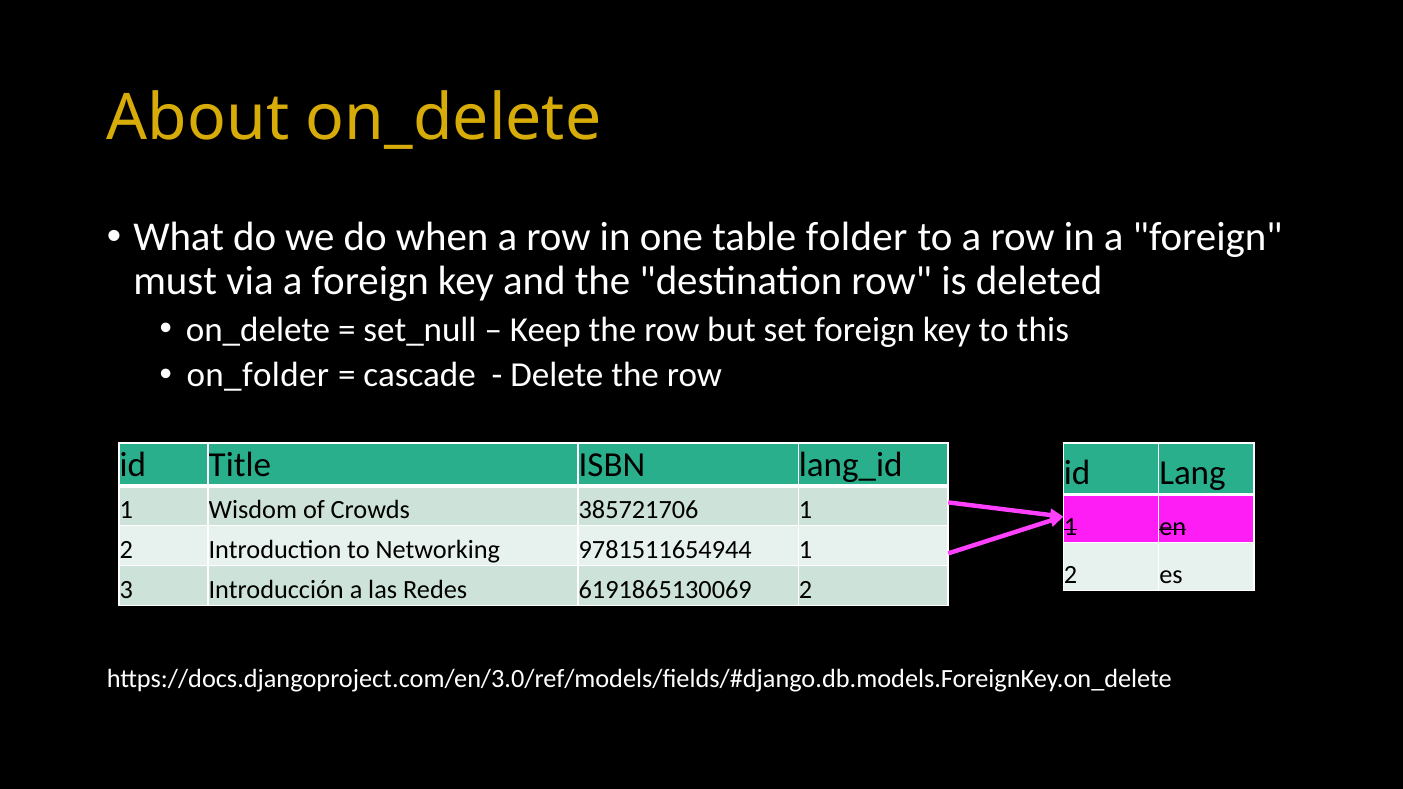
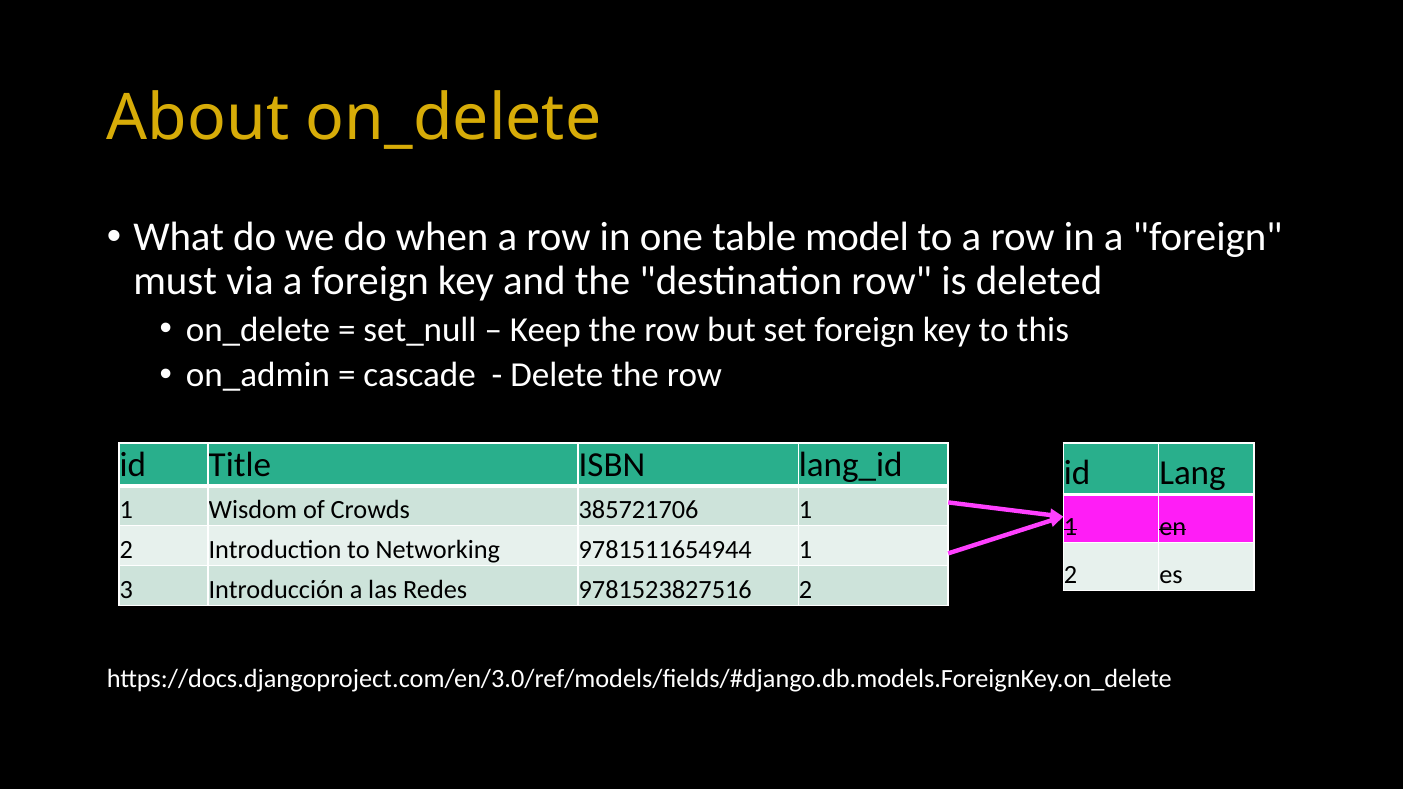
folder: folder -> model
on_folder: on_folder -> on_admin
6191865130069: 6191865130069 -> 9781523827516
